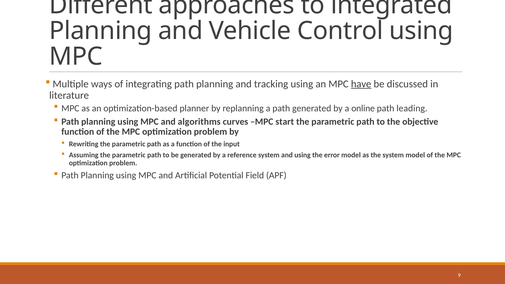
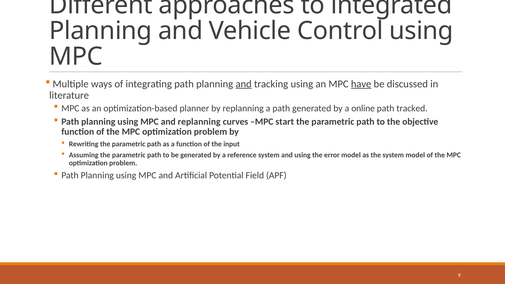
and at (244, 84) underline: none -> present
leading: leading -> tracked
and algorithms: algorithms -> replanning
